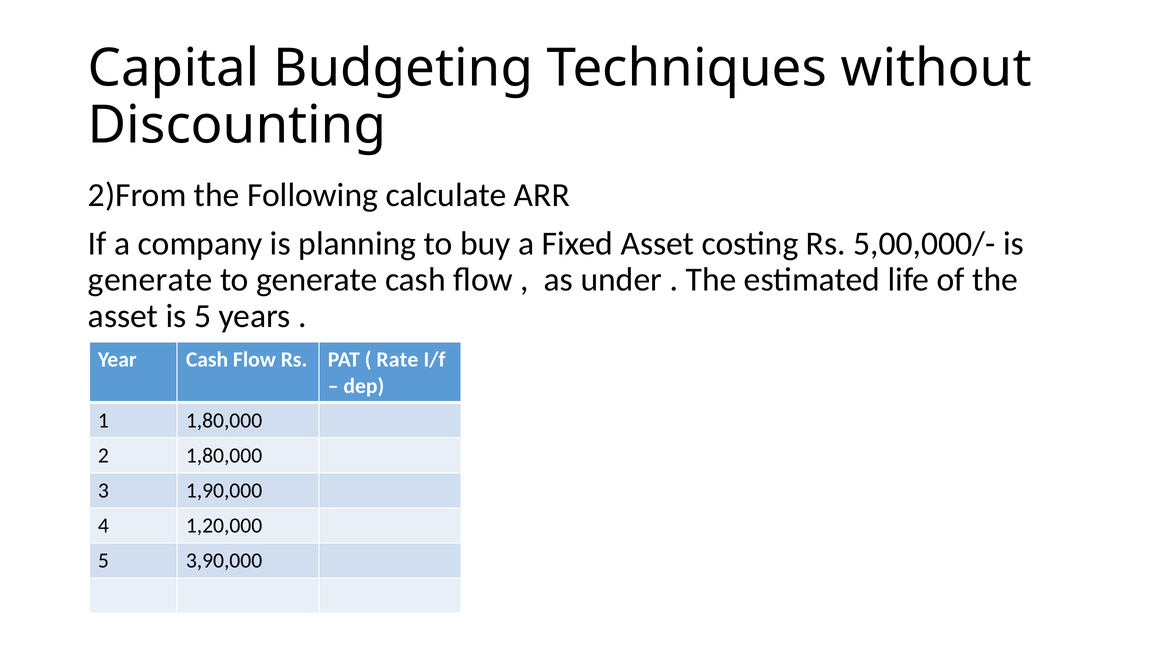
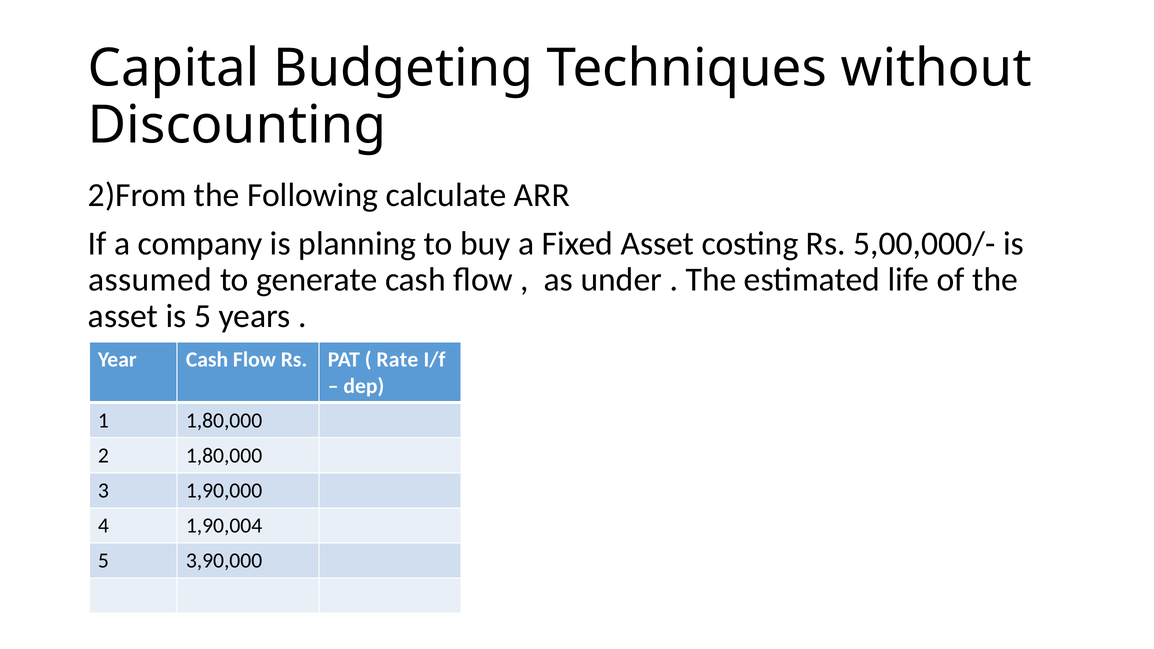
generate at (150, 280): generate -> assumed
1,20,000: 1,20,000 -> 1,90,004
